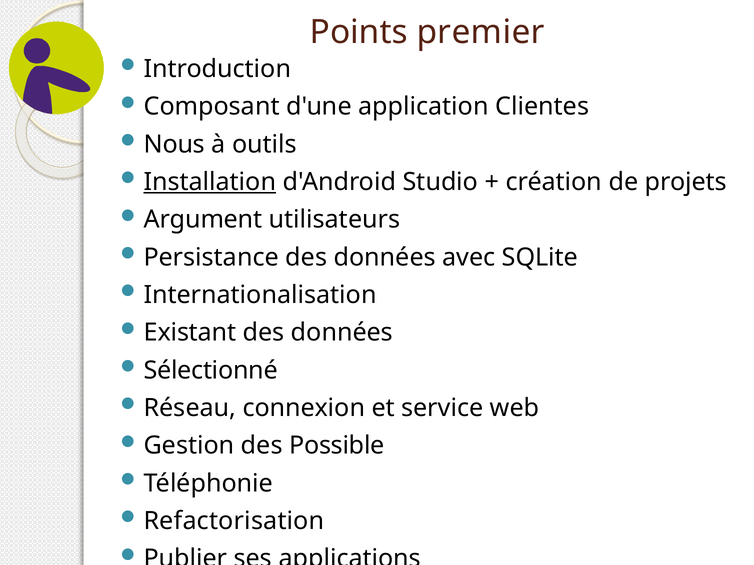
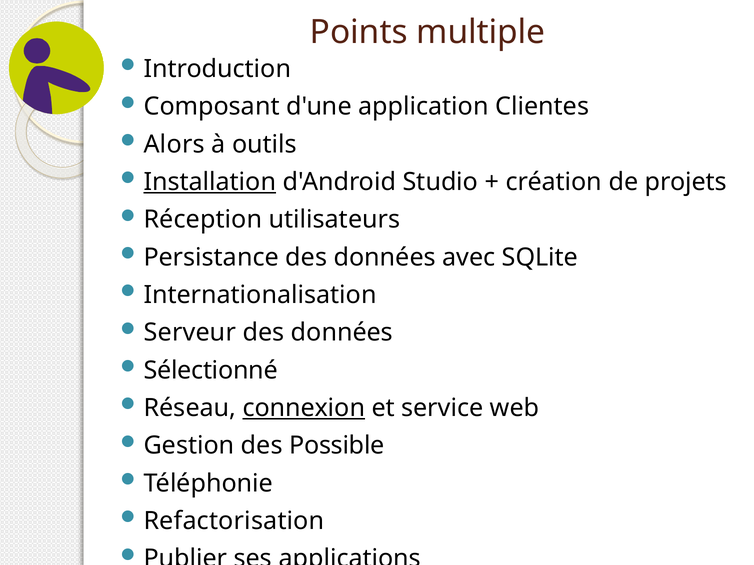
premier: premier -> multiple
Nous: Nous -> Alors
Argument: Argument -> Réception
Existant: Existant -> Serveur
connexion underline: none -> present
